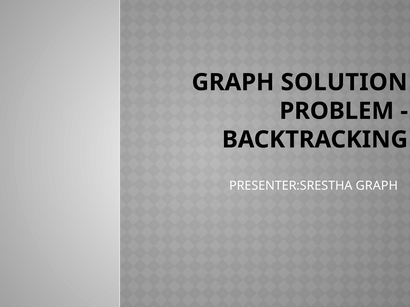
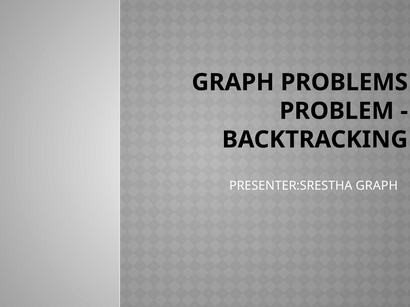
SOLUTION: SOLUTION -> PROBLEMS
